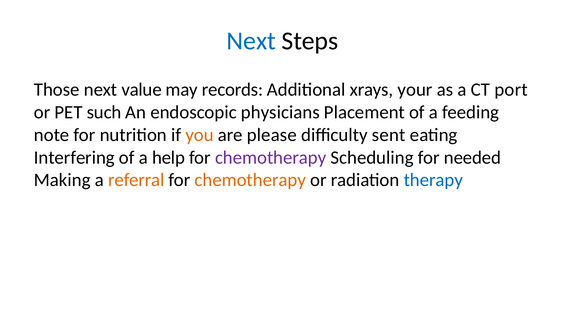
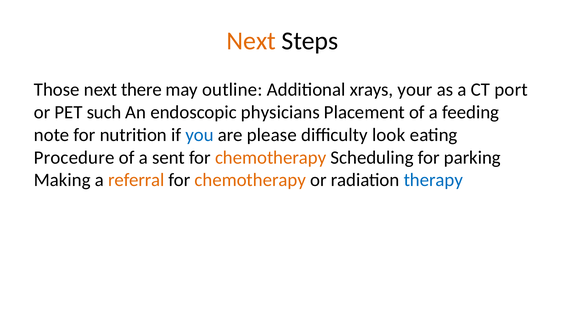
Next at (251, 41) colour: blue -> orange
value: value -> there
records: records -> outline
you colour: orange -> blue
sent: sent -> look
Interfering: Interfering -> Procedure
help: help -> sent
chemotherapy at (271, 157) colour: purple -> orange
needed: needed -> parking
